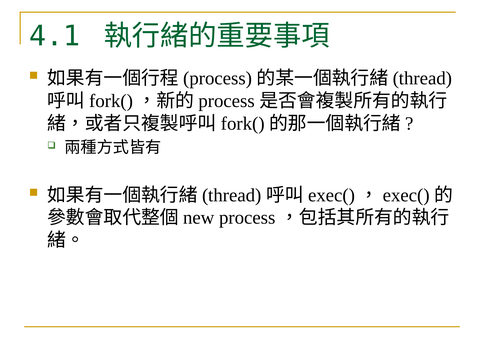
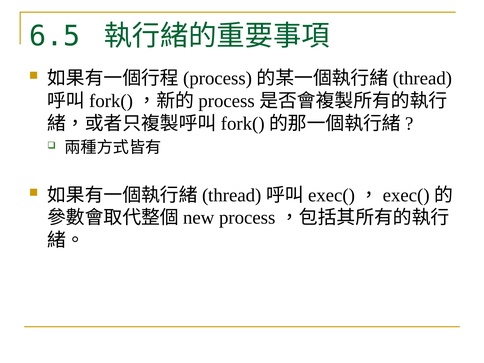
4.1: 4.1 -> 6.5
